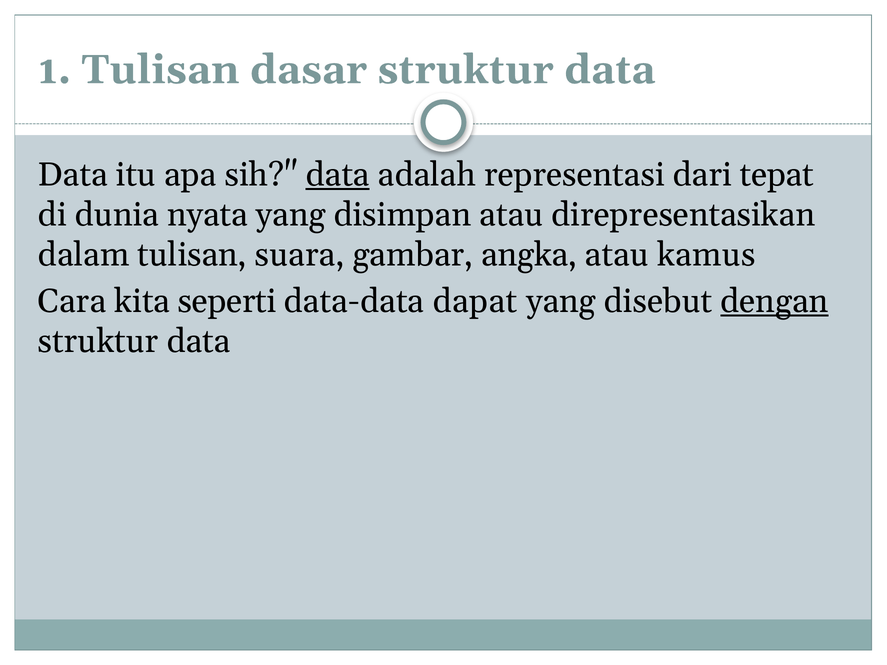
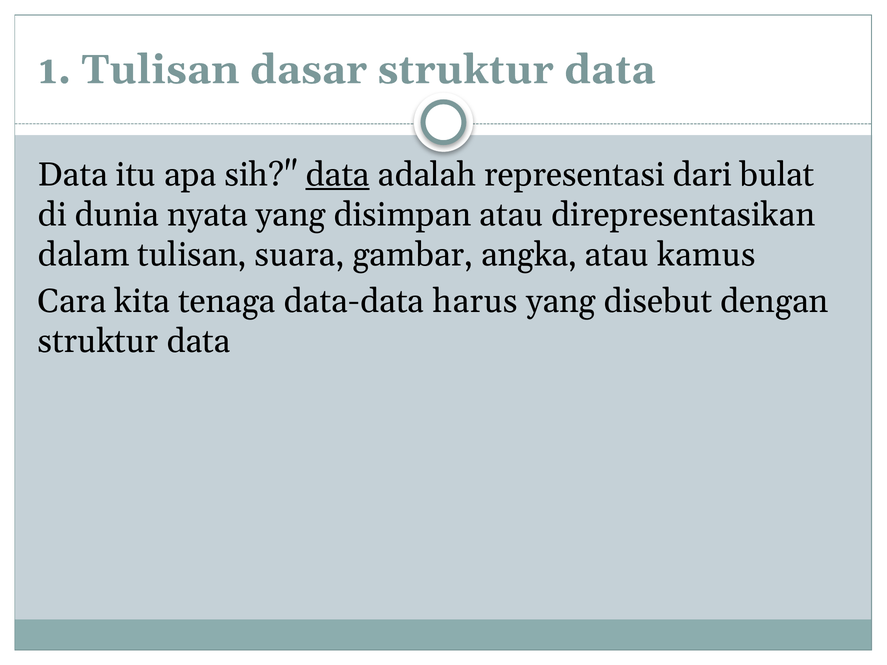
tepat: tepat -> bulat
seperti: seperti -> tenaga
dapat: dapat -> harus
dengan underline: present -> none
